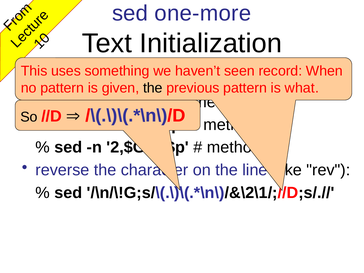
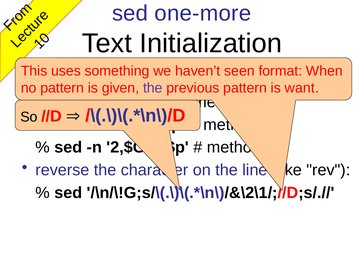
record: record -> format
the at (153, 88) colour: black -> purple
what: what -> want
